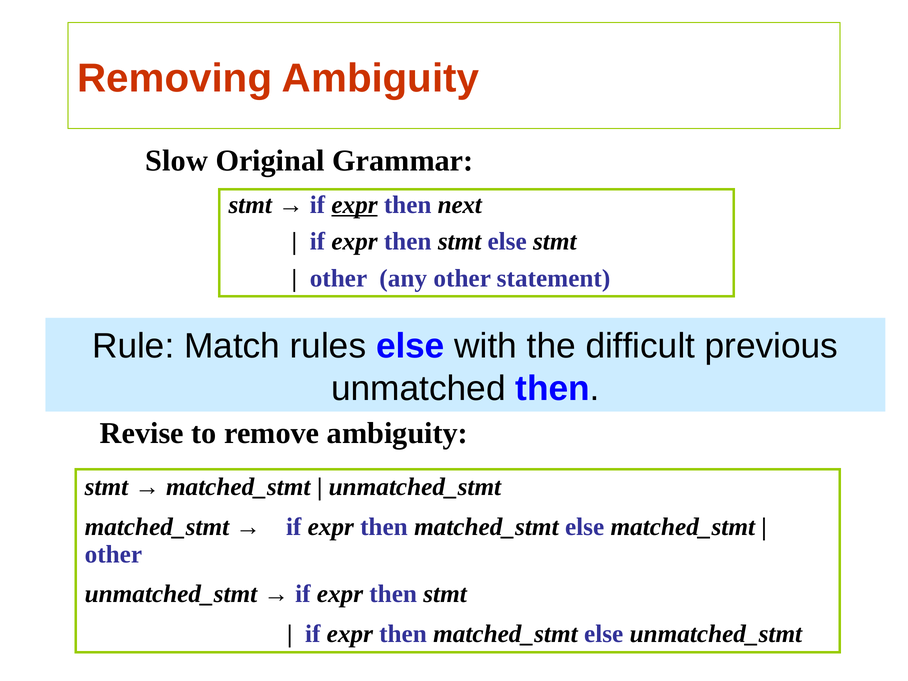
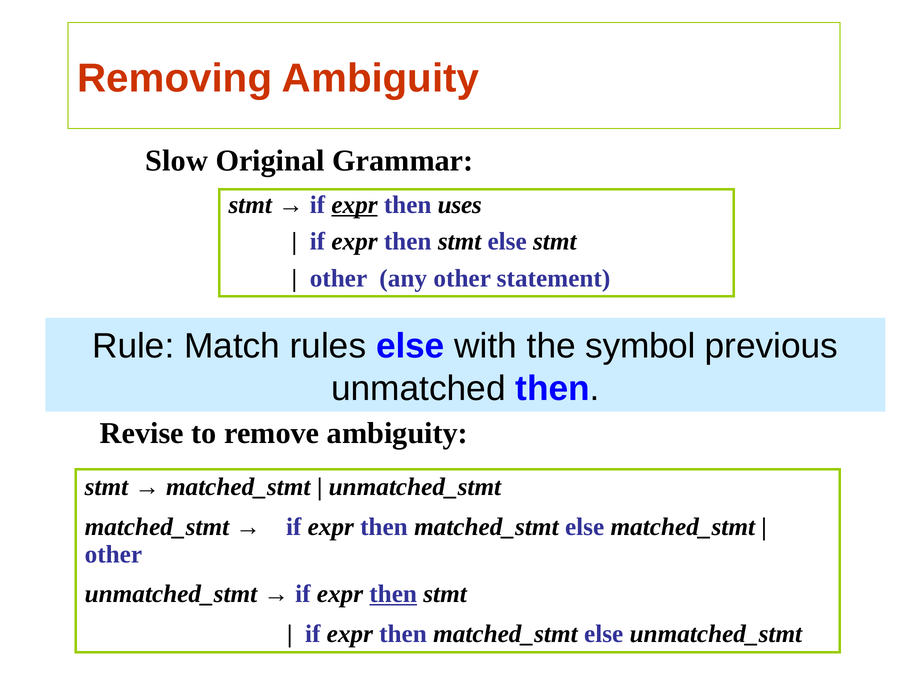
next: next -> uses
difficult: difficult -> symbol
then at (393, 594) underline: none -> present
